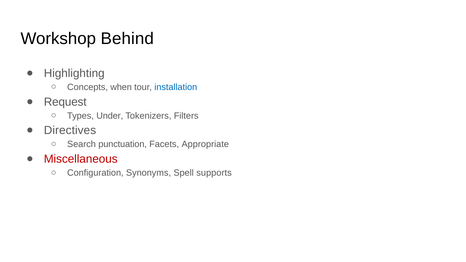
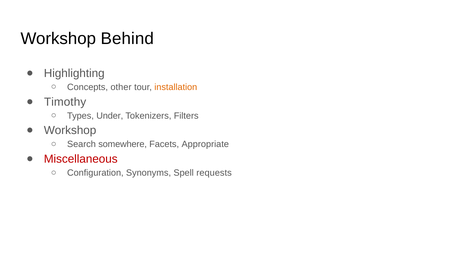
when: when -> other
installation colour: blue -> orange
Request: Request -> Timothy
Directives at (70, 130): Directives -> Workshop
punctuation: punctuation -> somewhere
supports: supports -> requests
